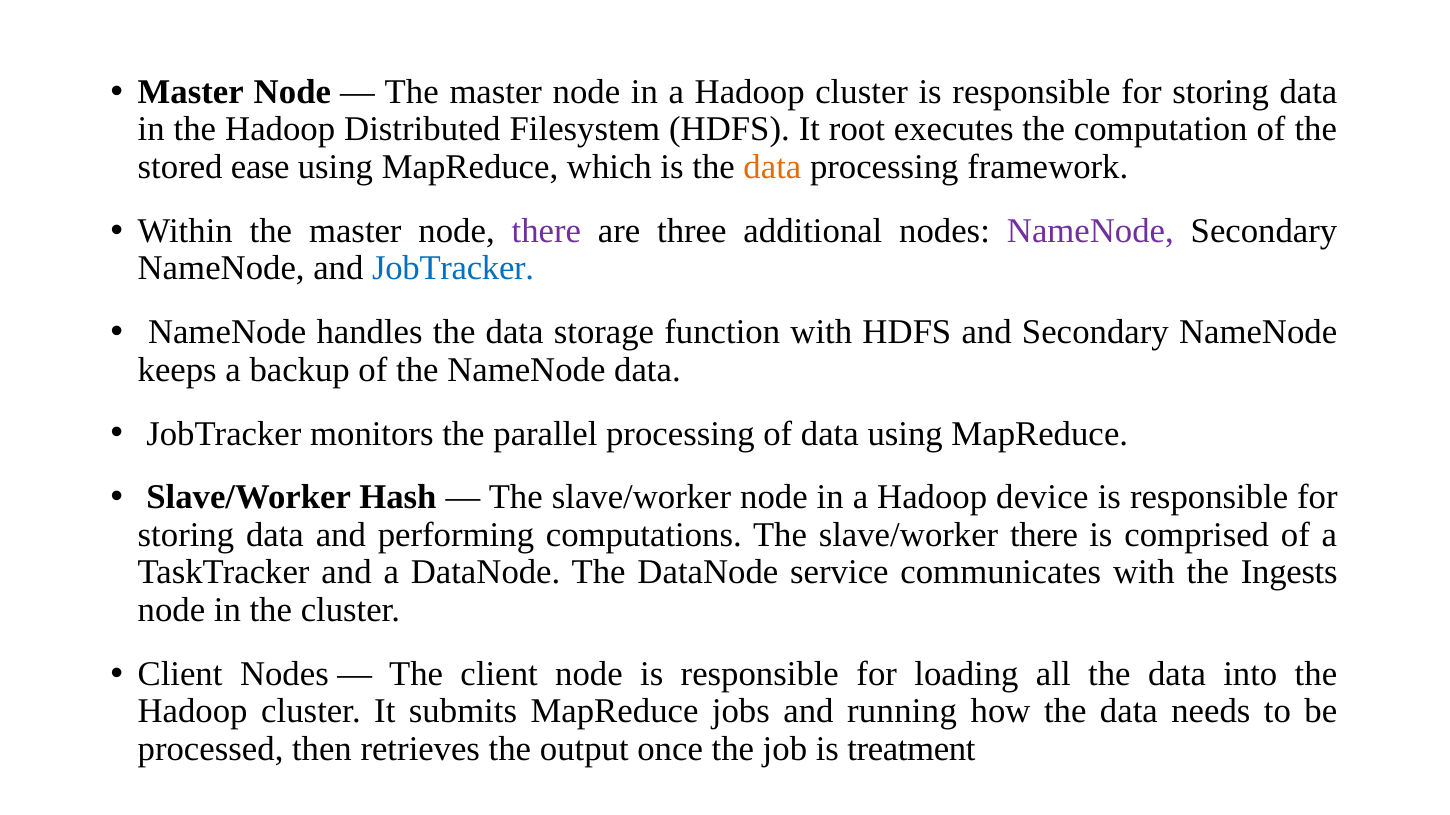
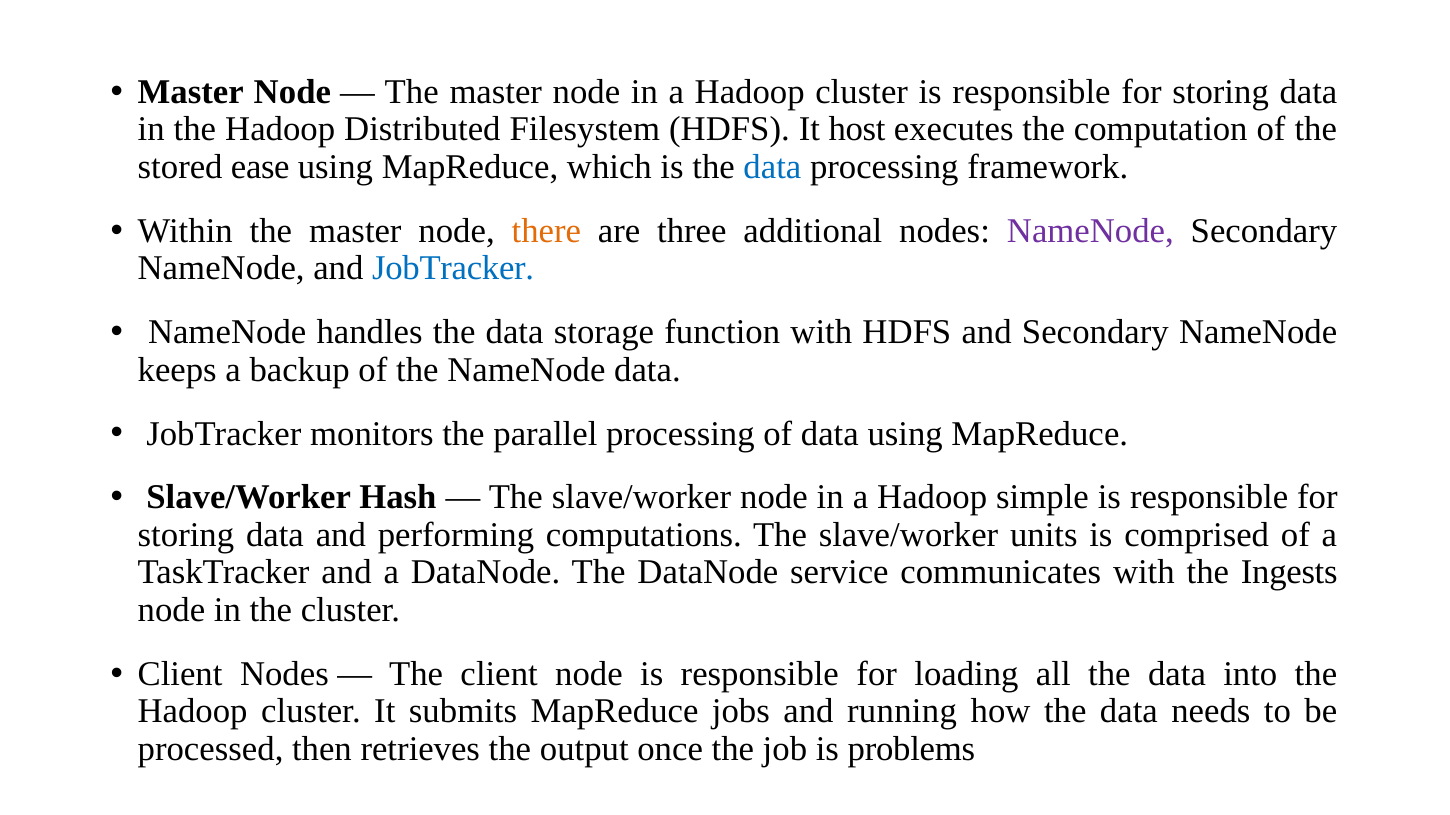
root: root -> host
data at (772, 167) colour: orange -> blue
there at (546, 231) colour: purple -> orange
device: device -> simple
slave/worker there: there -> units
treatment: treatment -> problems
